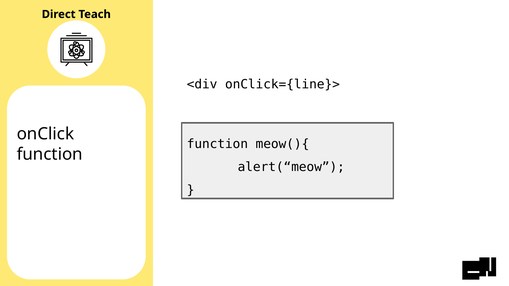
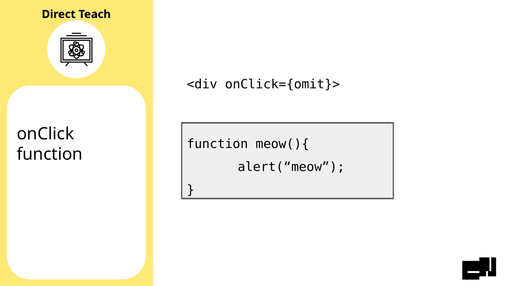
onClick={line}>: onClick={line}> -> onClick={omit}>
